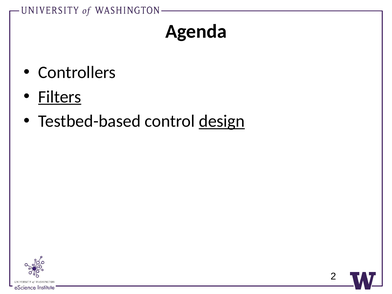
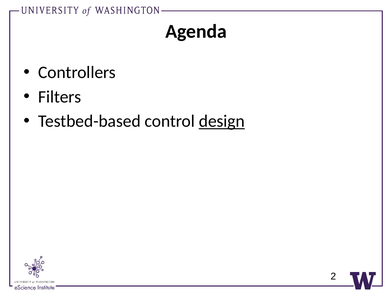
Filters underline: present -> none
